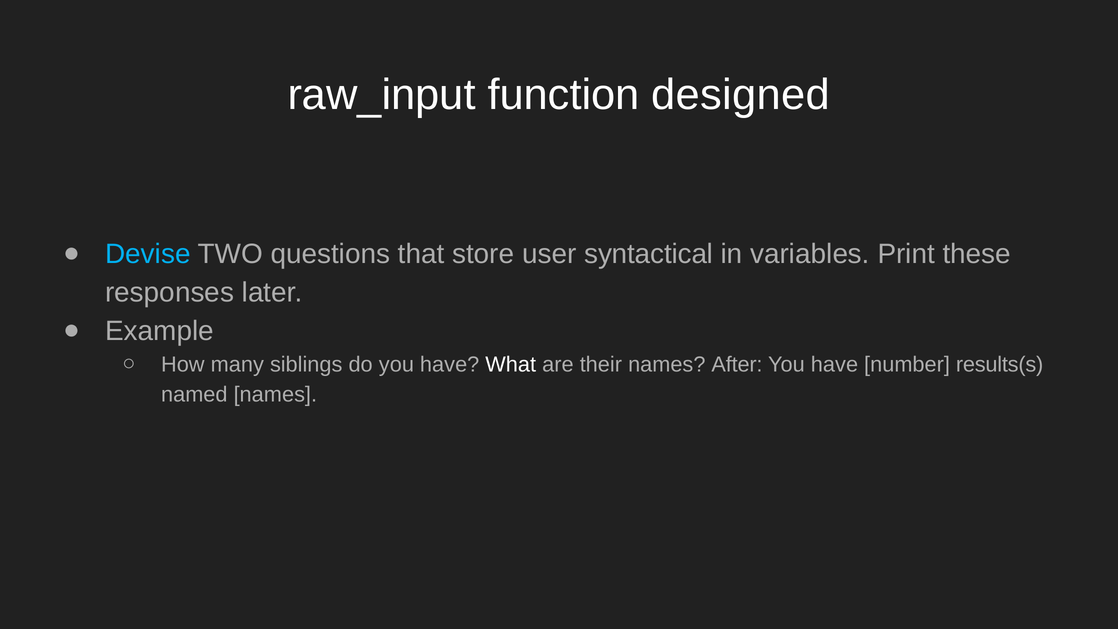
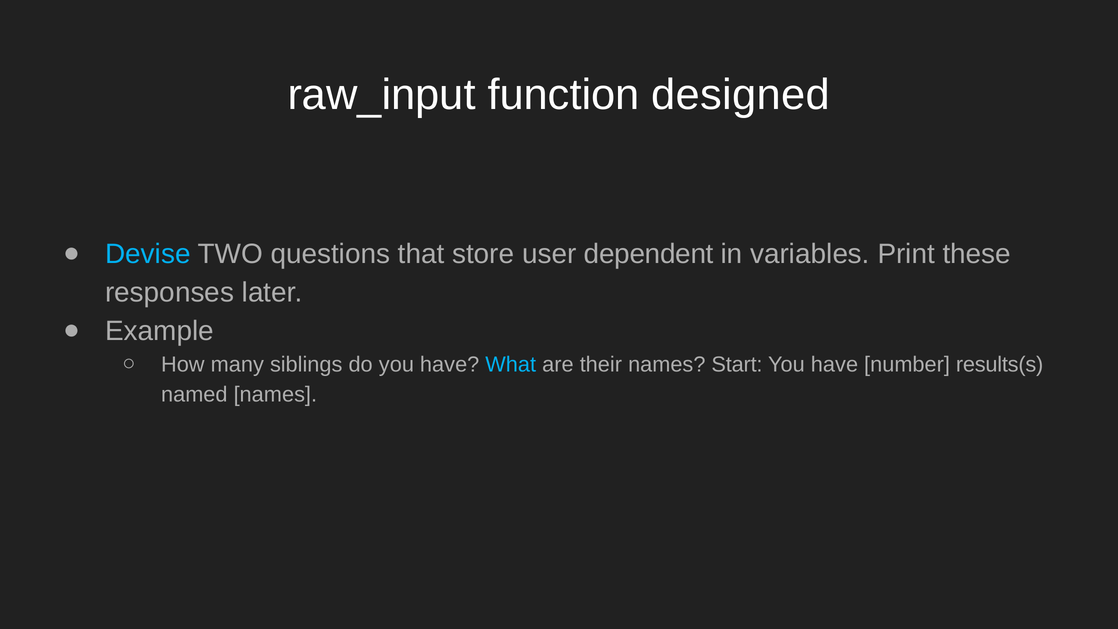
syntactical: syntactical -> dependent
What colour: white -> light blue
After: After -> Start
